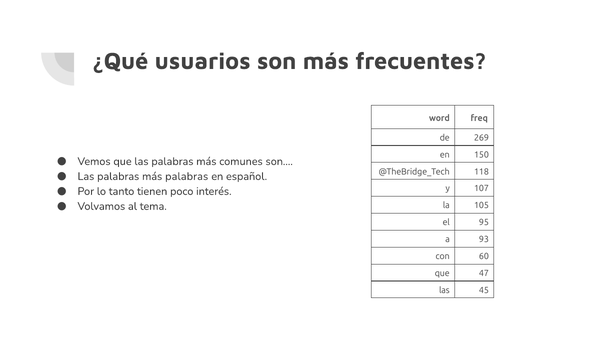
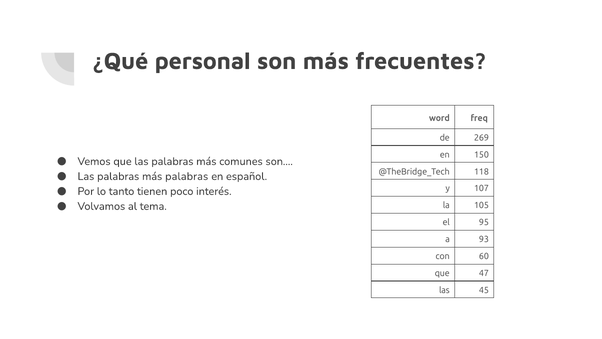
usuarios: usuarios -> personal
